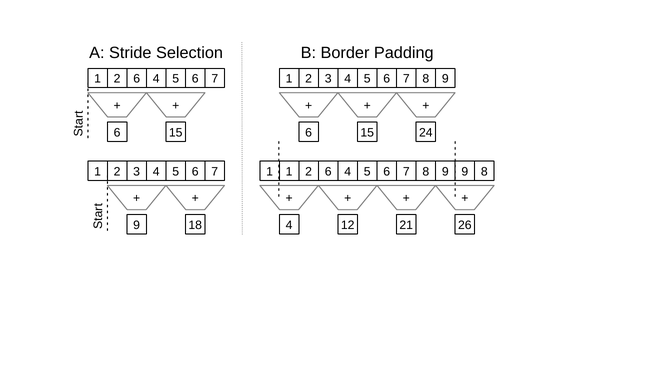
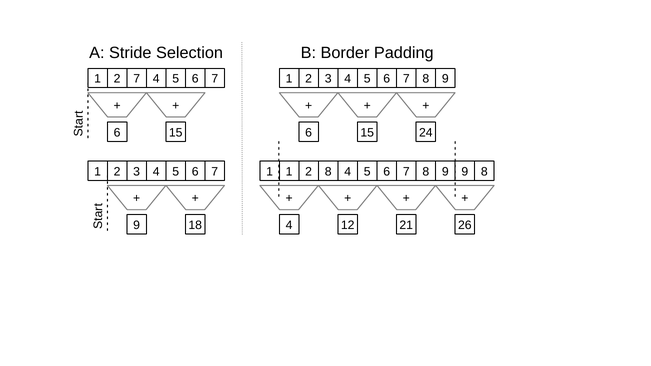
6 at (137, 79): 6 -> 7
6 at (328, 172): 6 -> 8
